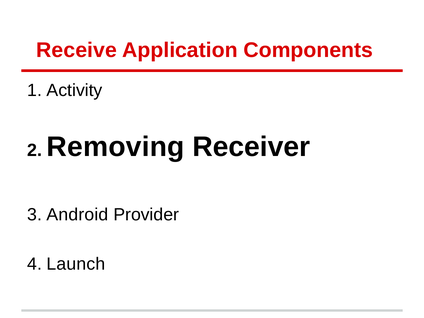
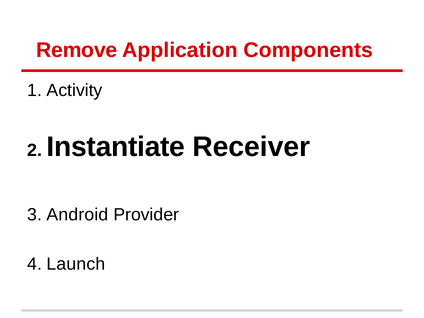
Receive: Receive -> Remove
Removing: Removing -> Instantiate
